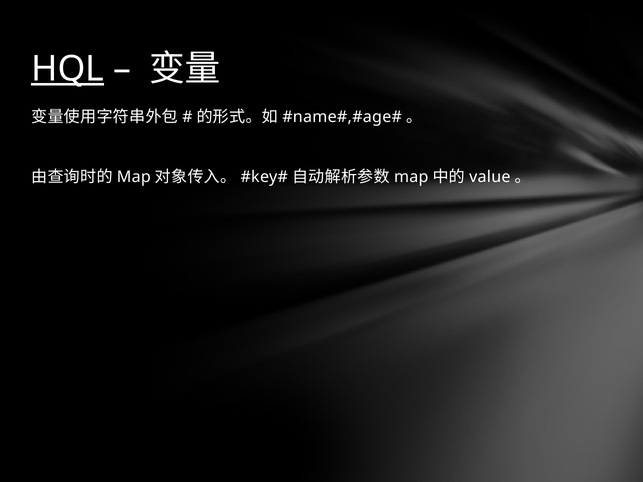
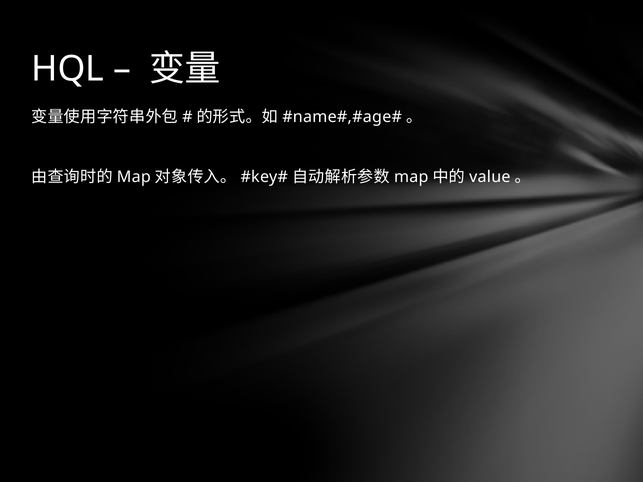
HQL underline: present -> none
